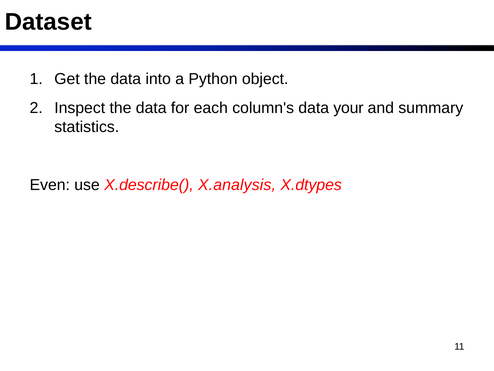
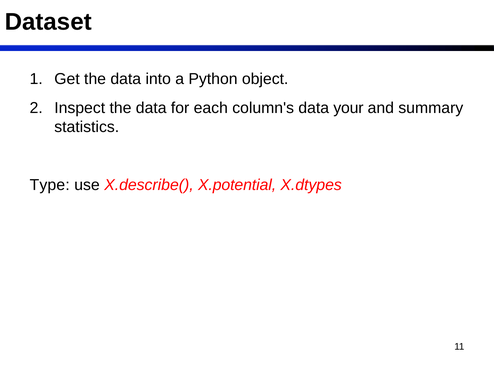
Even: Even -> Type
X.analysis: X.analysis -> X.potential
